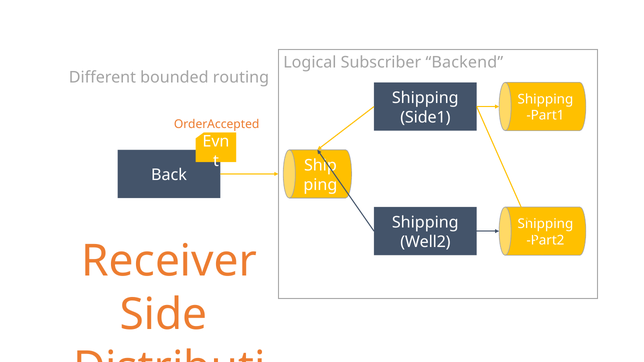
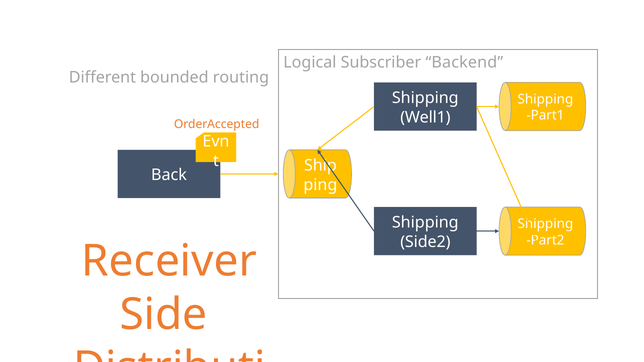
Side1: Side1 -> Well1
Well2: Well2 -> Side2
